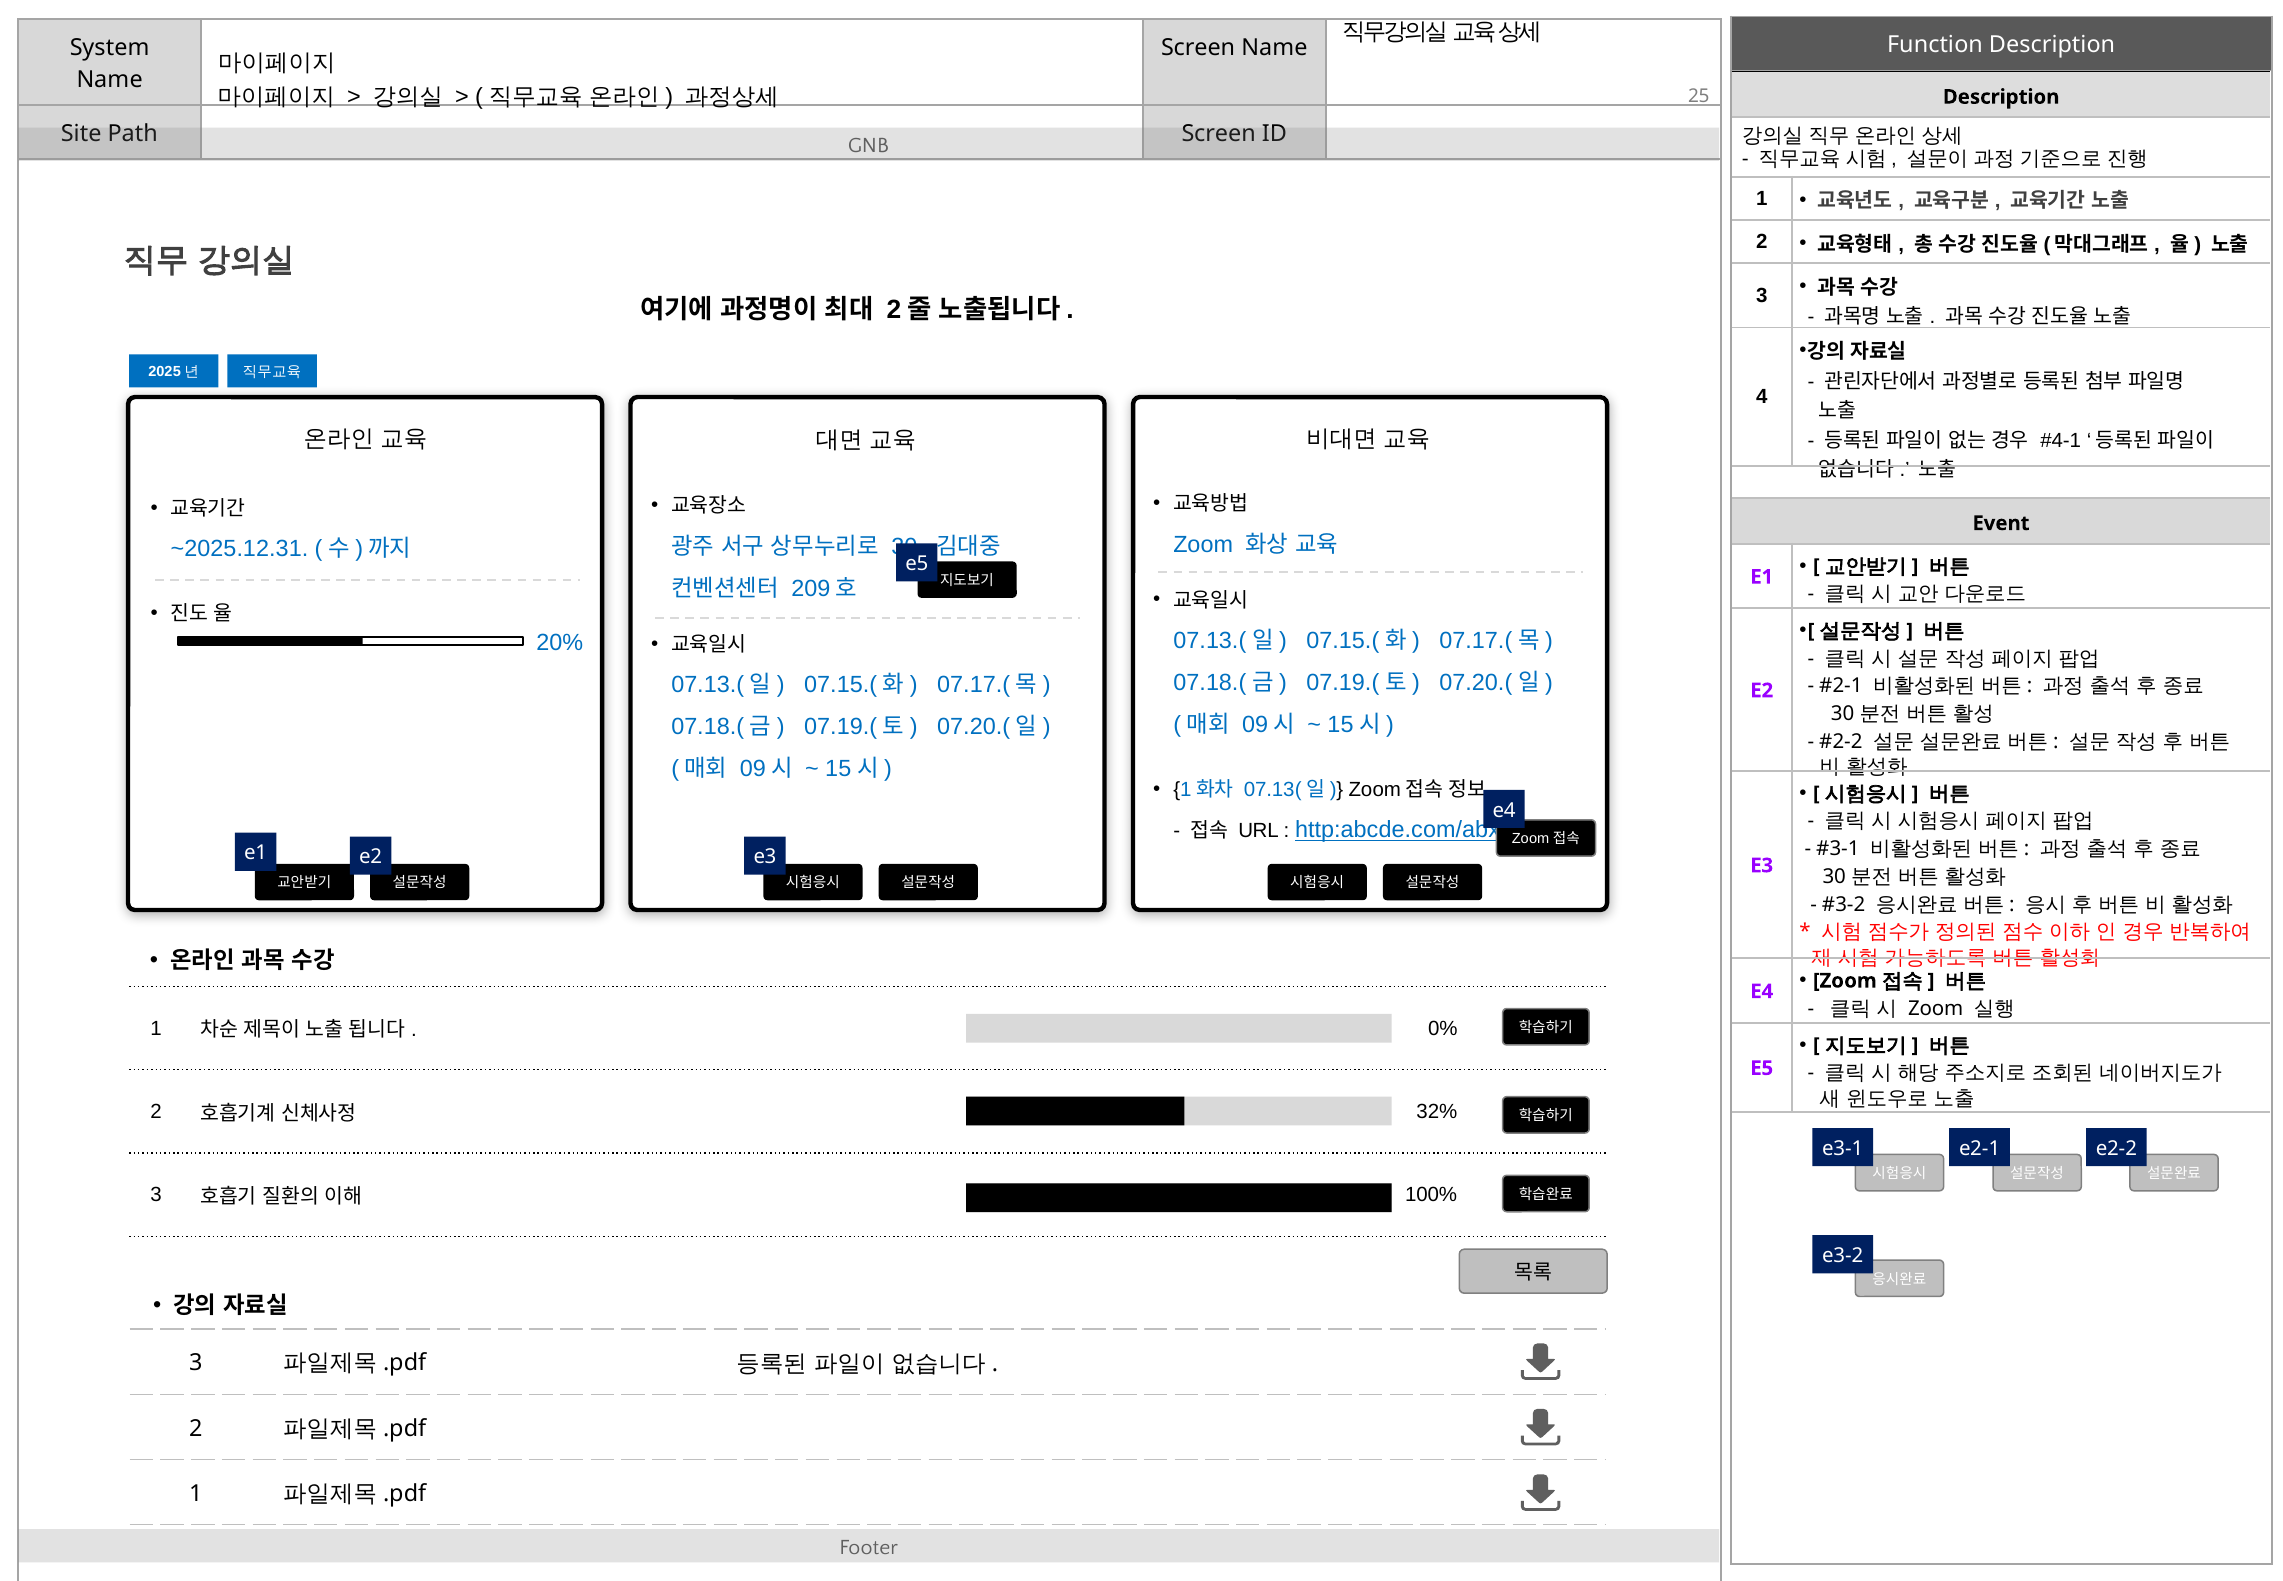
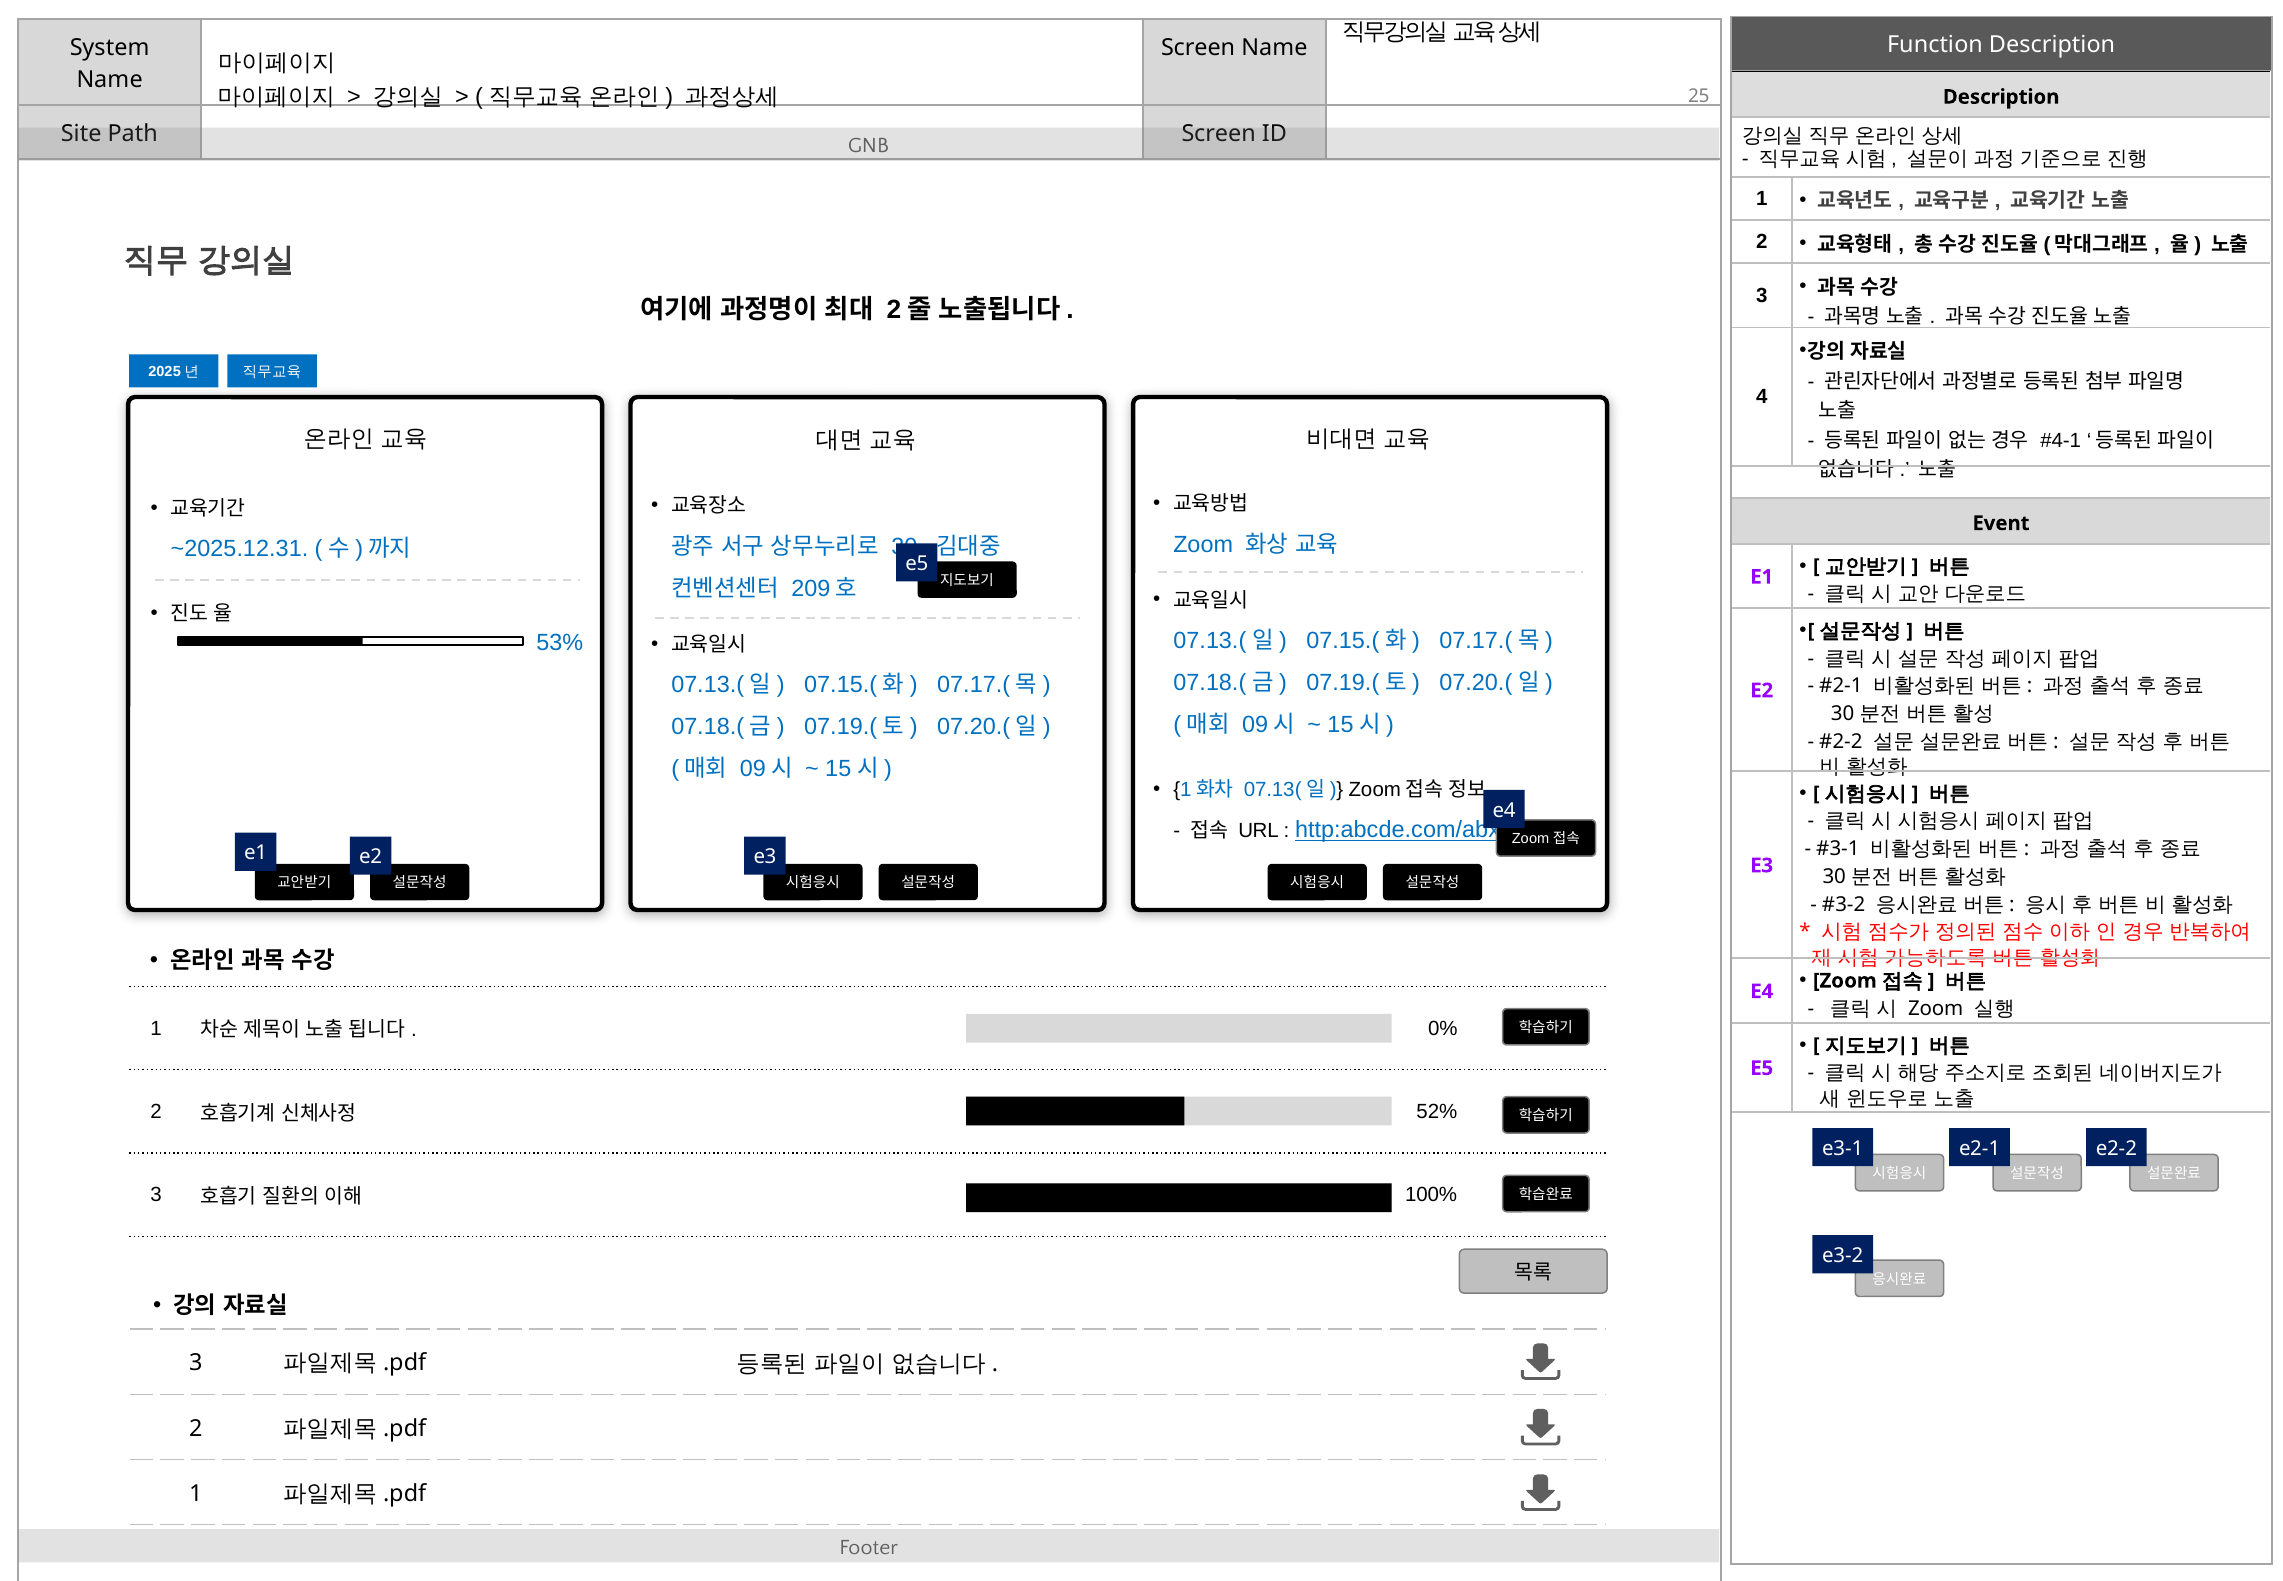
20%: 20% -> 53%
32%: 32% -> 52%
